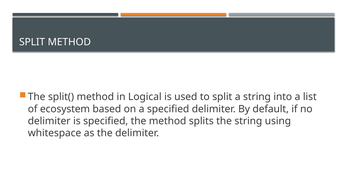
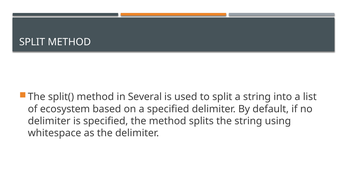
Logical: Logical -> Several
